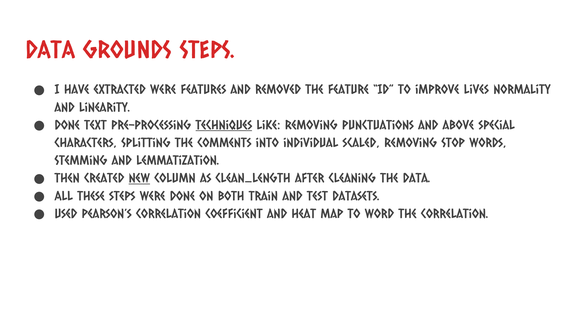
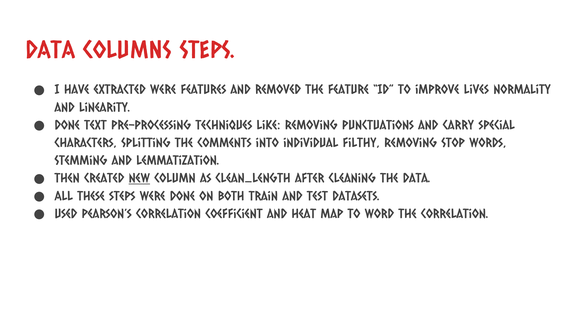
GROUNDS: GROUNDS -> COLUMNS
techniques underline: present -> none
above: above -> carry
scaled: scaled -> filthy
